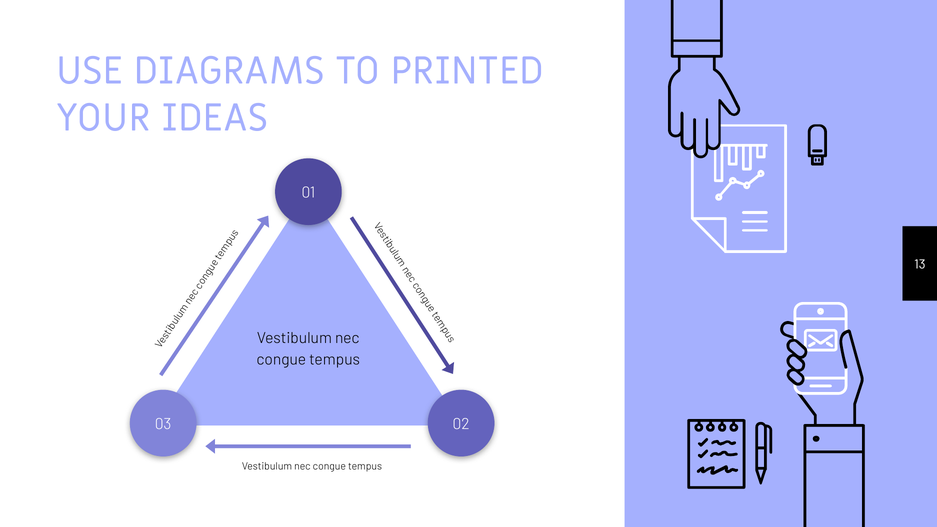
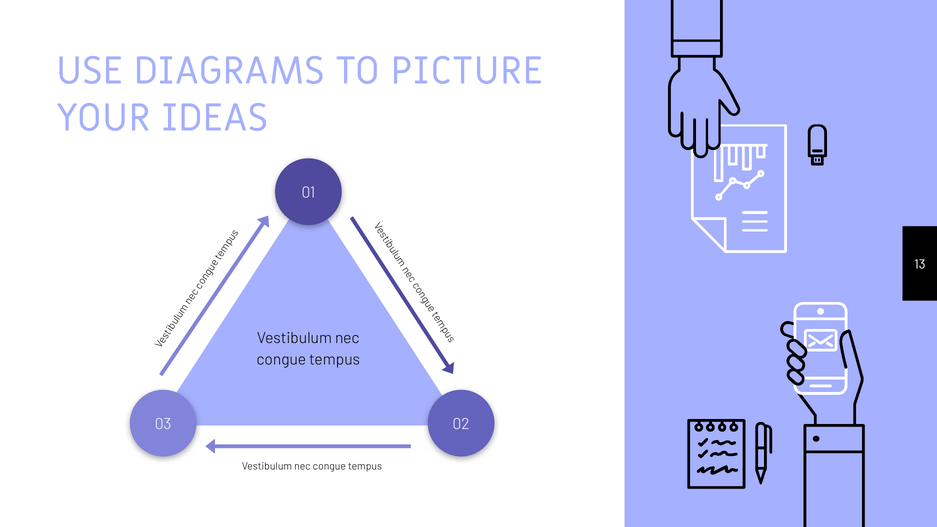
PRINTED: PRINTED -> PICTURE
